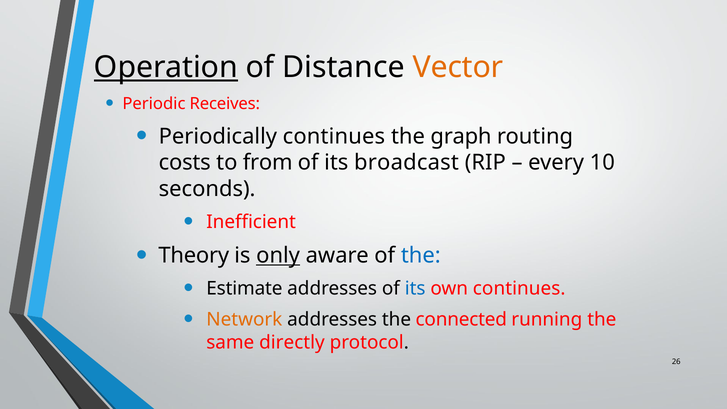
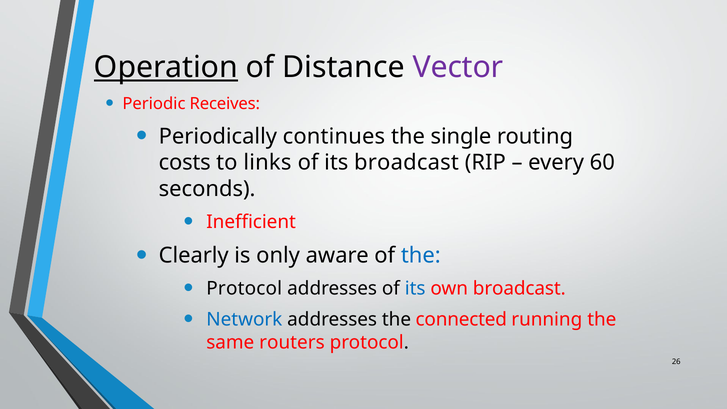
Vector colour: orange -> purple
graph: graph -> single
from: from -> links
10: 10 -> 60
Theory: Theory -> Clearly
only underline: present -> none
Estimate at (244, 288): Estimate -> Protocol
own continues: continues -> broadcast
Network colour: orange -> blue
directly: directly -> routers
